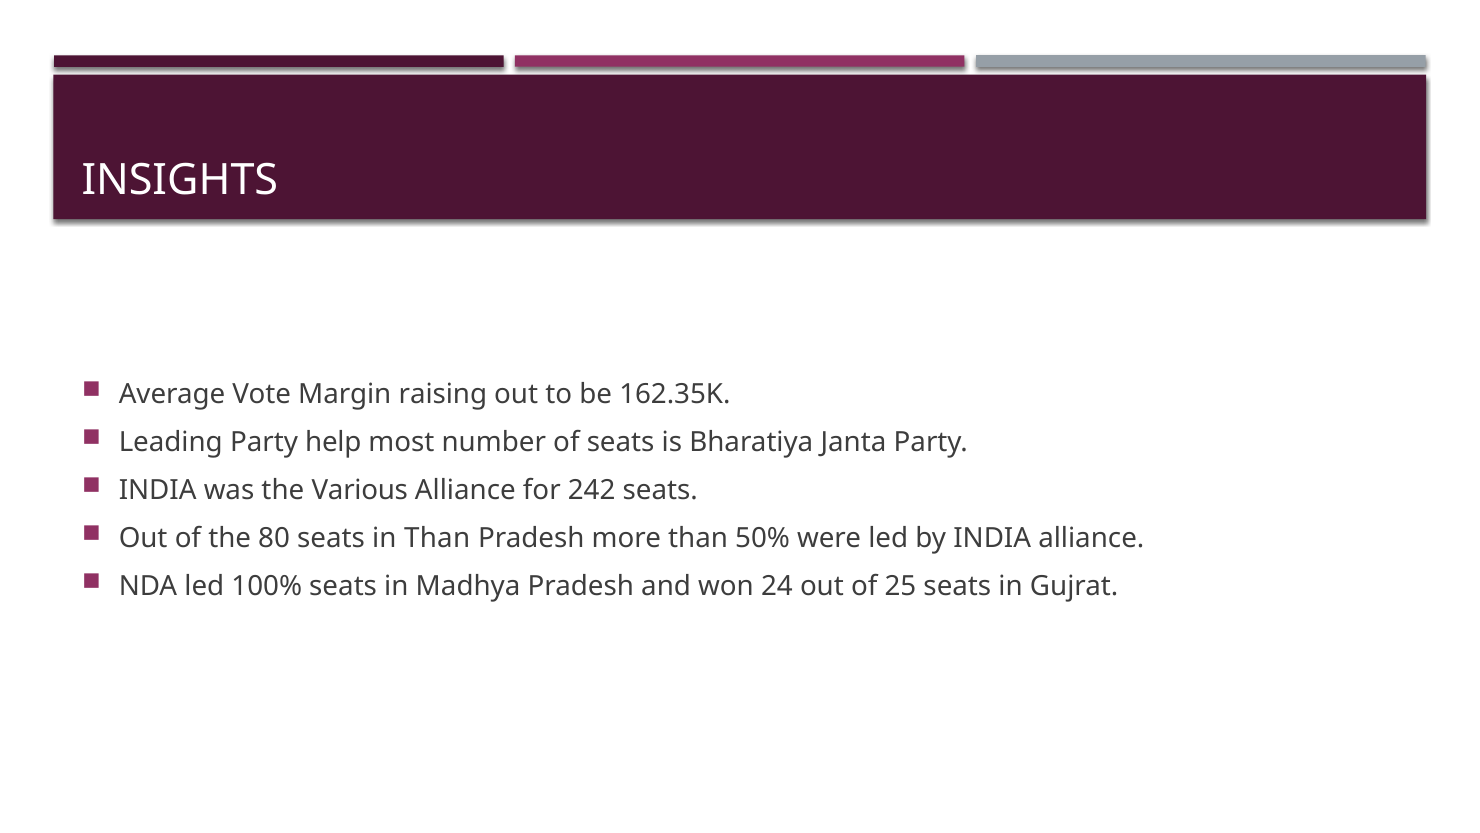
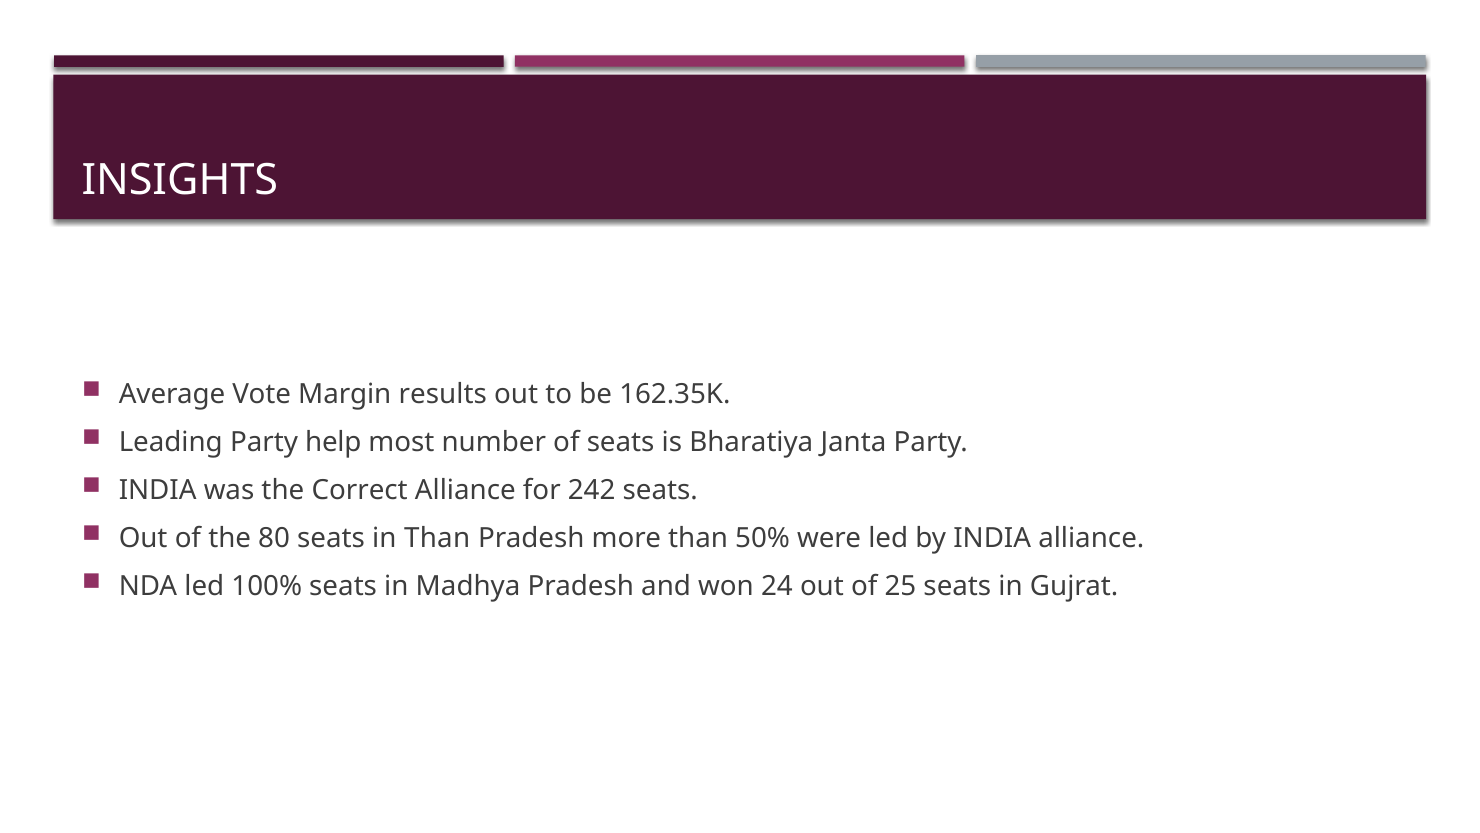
raising: raising -> results
Various: Various -> Correct
